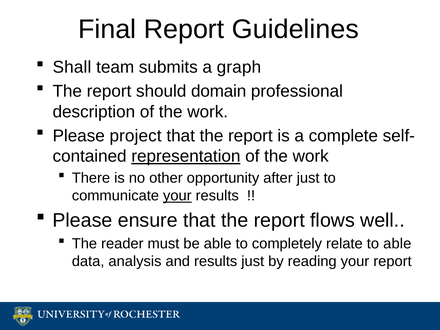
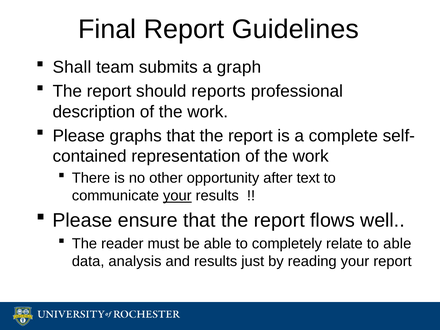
domain: domain -> reports
project: project -> graphs
representation underline: present -> none
after just: just -> text
